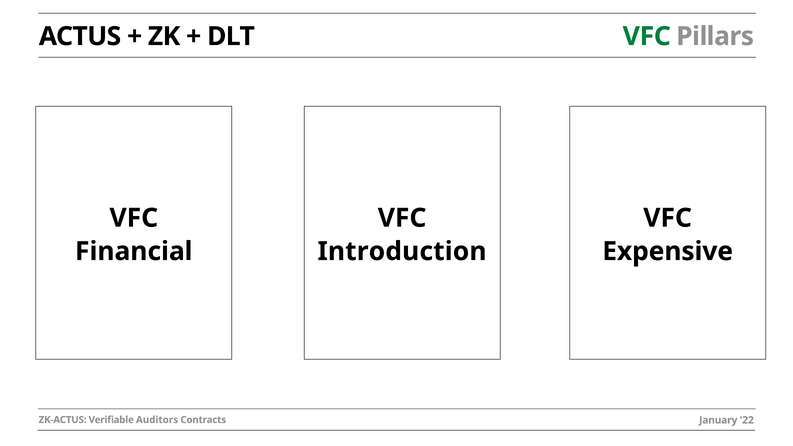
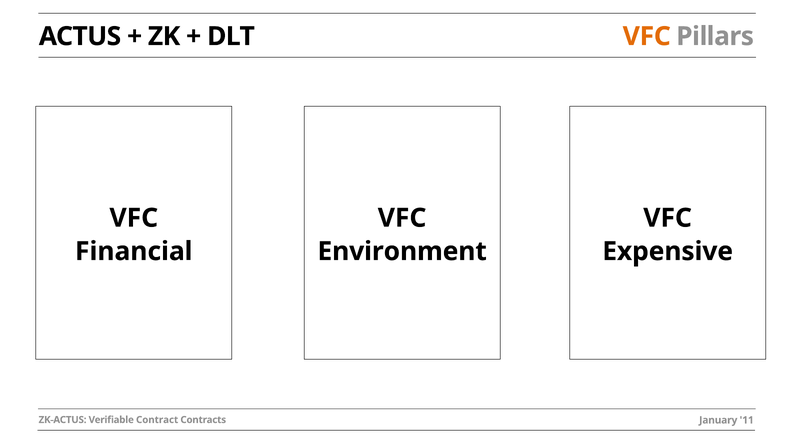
VFC at (647, 36) colour: green -> orange
Introduction: Introduction -> Environment
Auditors: Auditors -> Contract
22: 22 -> 11
